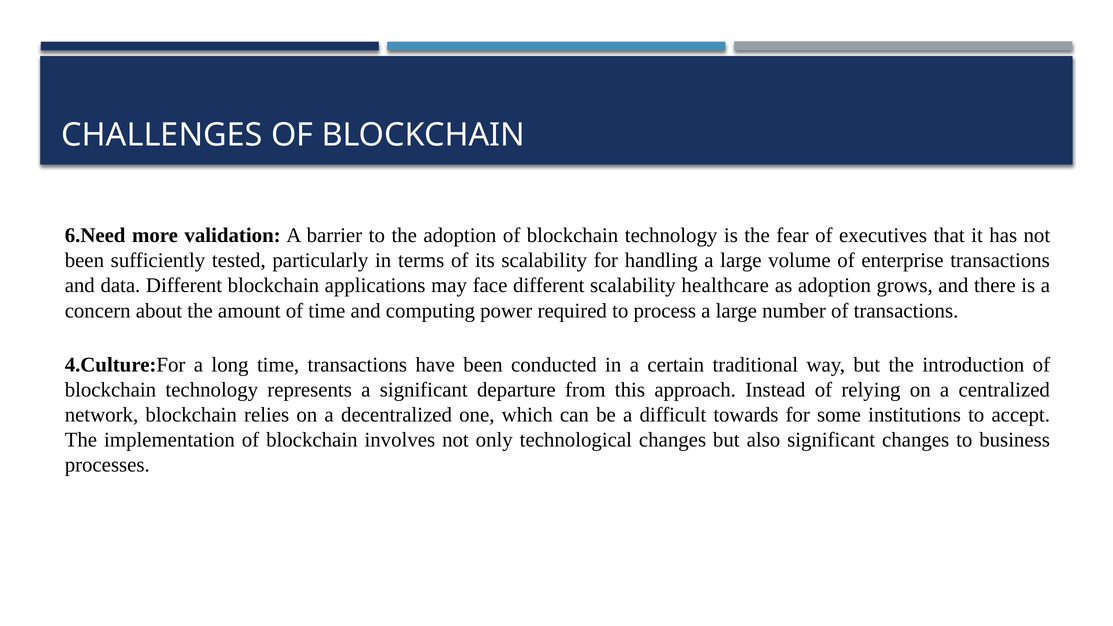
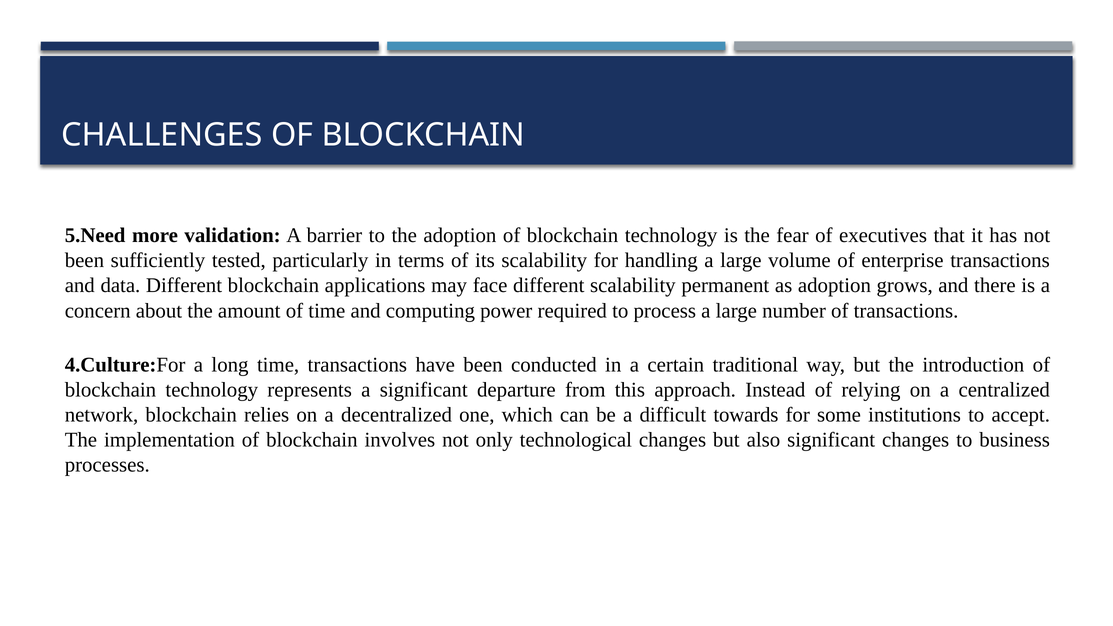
6.Need: 6.Need -> 5.Need
healthcare: healthcare -> permanent
